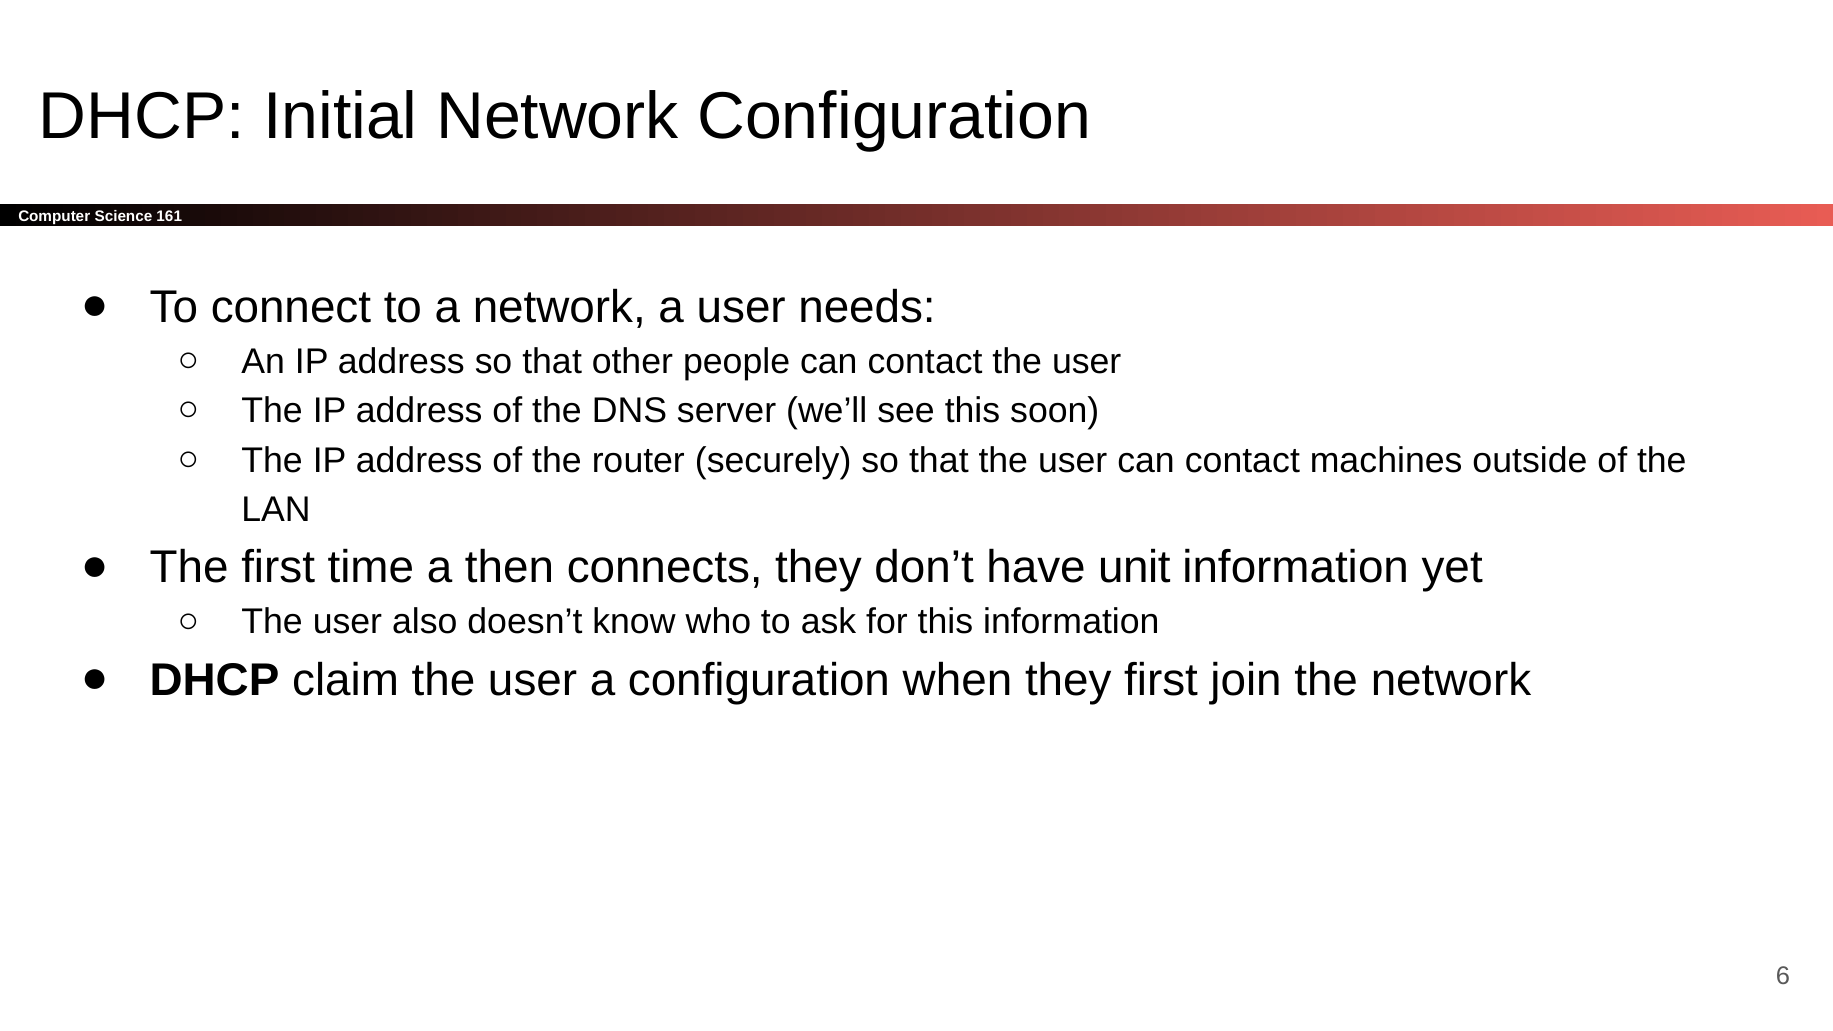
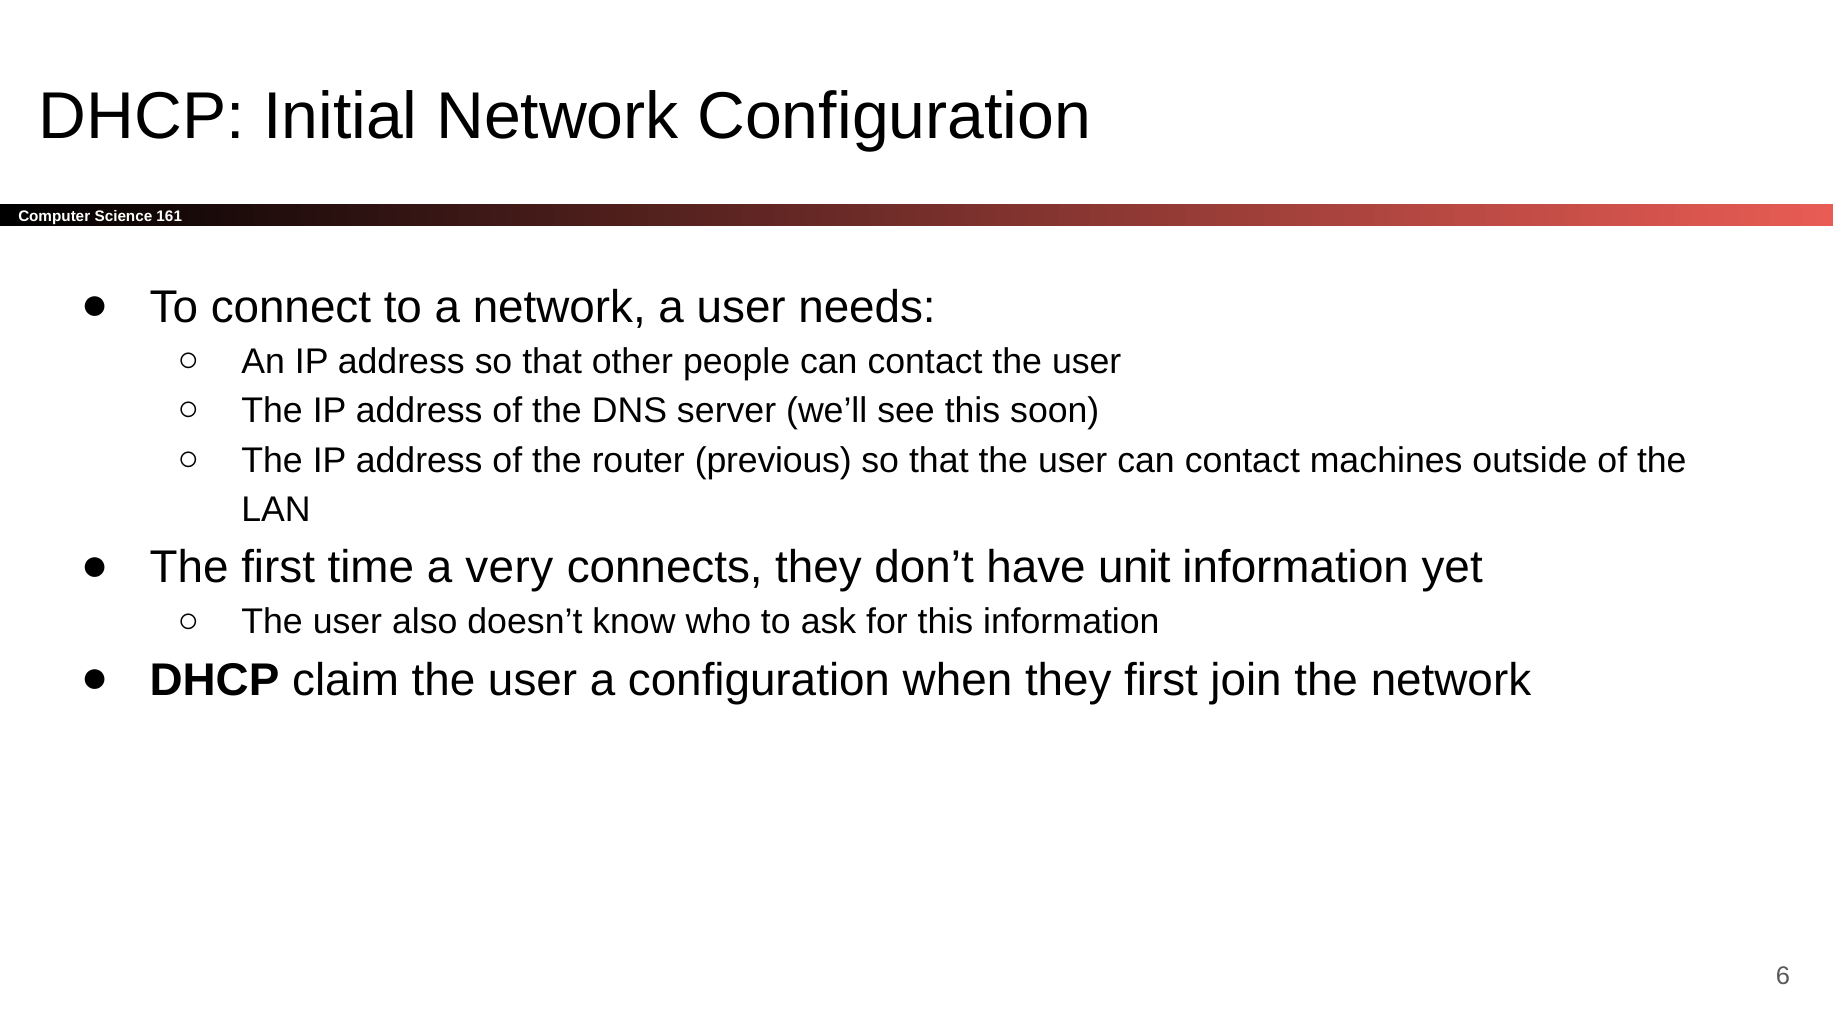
securely: securely -> previous
then: then -> very
